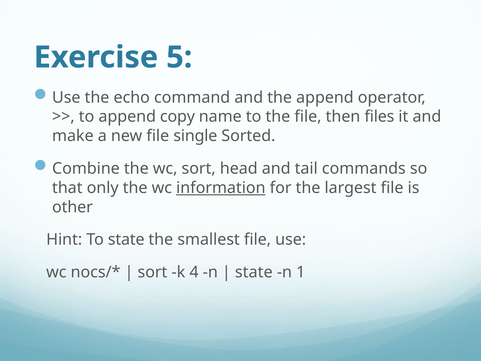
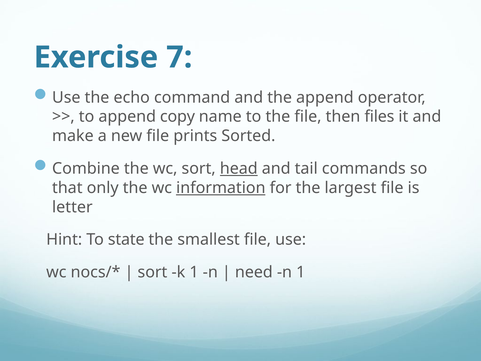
5: 5 -> 7
single: single -> prints
head underline: none -> present
other: other -> letter
k 4: 4 -> 1
state at (254, 272): state -> need
